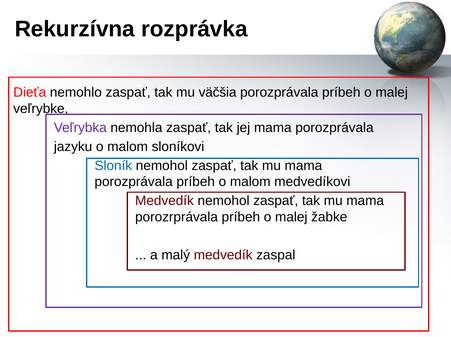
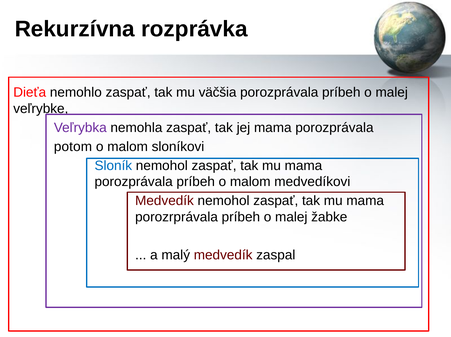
jazyku: jazyku -> potom
